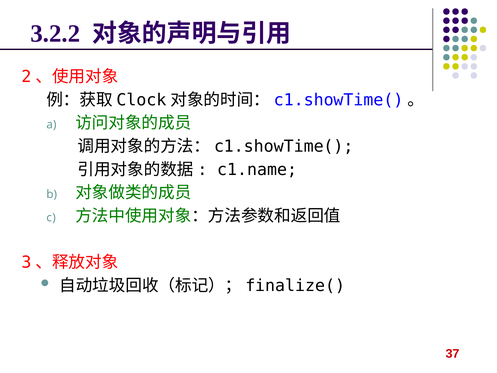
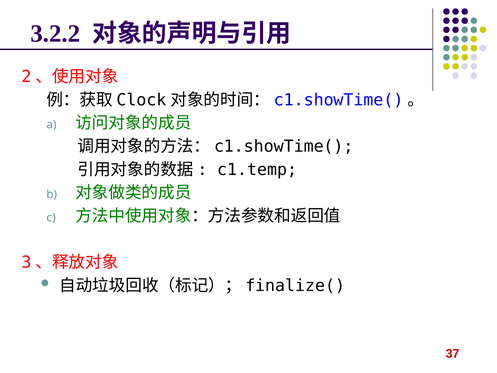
c1.name: c1.name -> c1.temp
